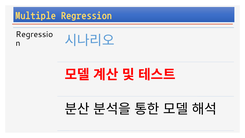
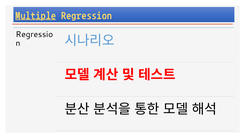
Multiple underline: none -> present
